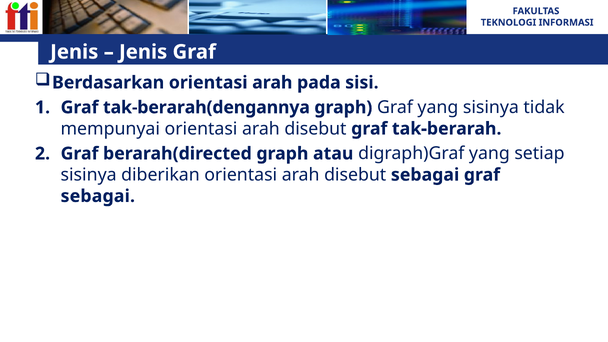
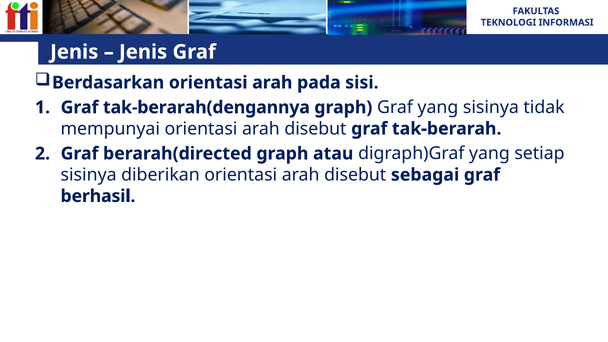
sebagai at (98, 196): sebagai -> berhasil
